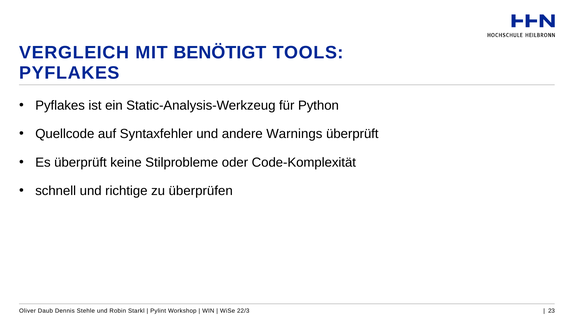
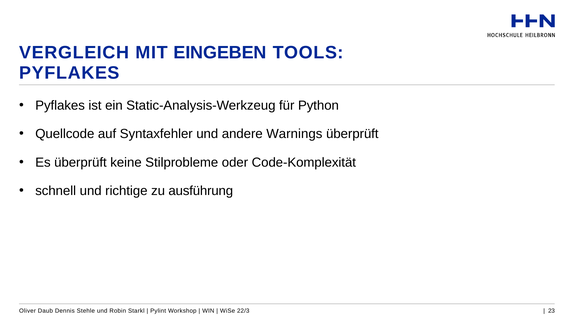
BENÖTIGT: BENÖTIGT -> EINGEBEN
überprüfen: überprüfen -> ausführung
